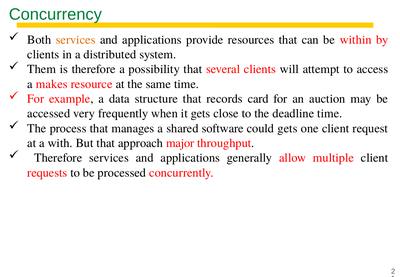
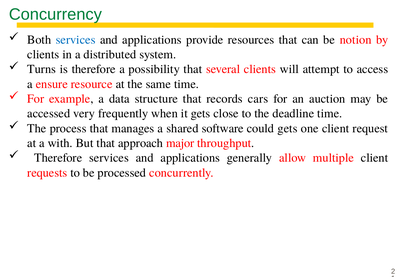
services at (76, 40) colour: orange -> blue
within: within -> notion
Them: Them -> Turns
makes: makes -> ensure
card: card -> cars
